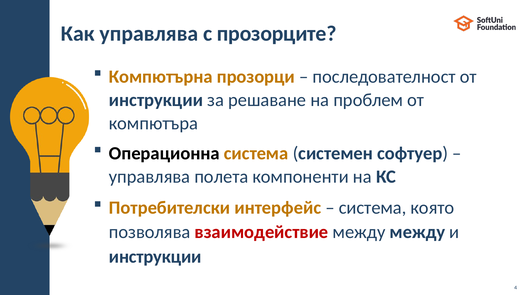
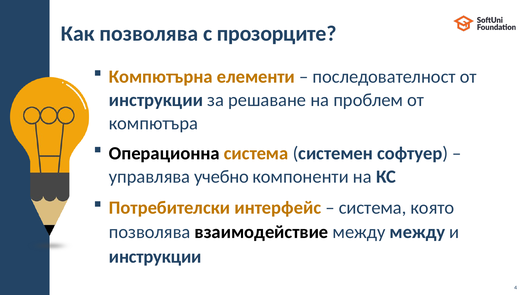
Как управлява: управлява -> позволява
прозорци: прозорци -> елементи
полета: полета -> учебно
взаимодействие colour: red -> black
